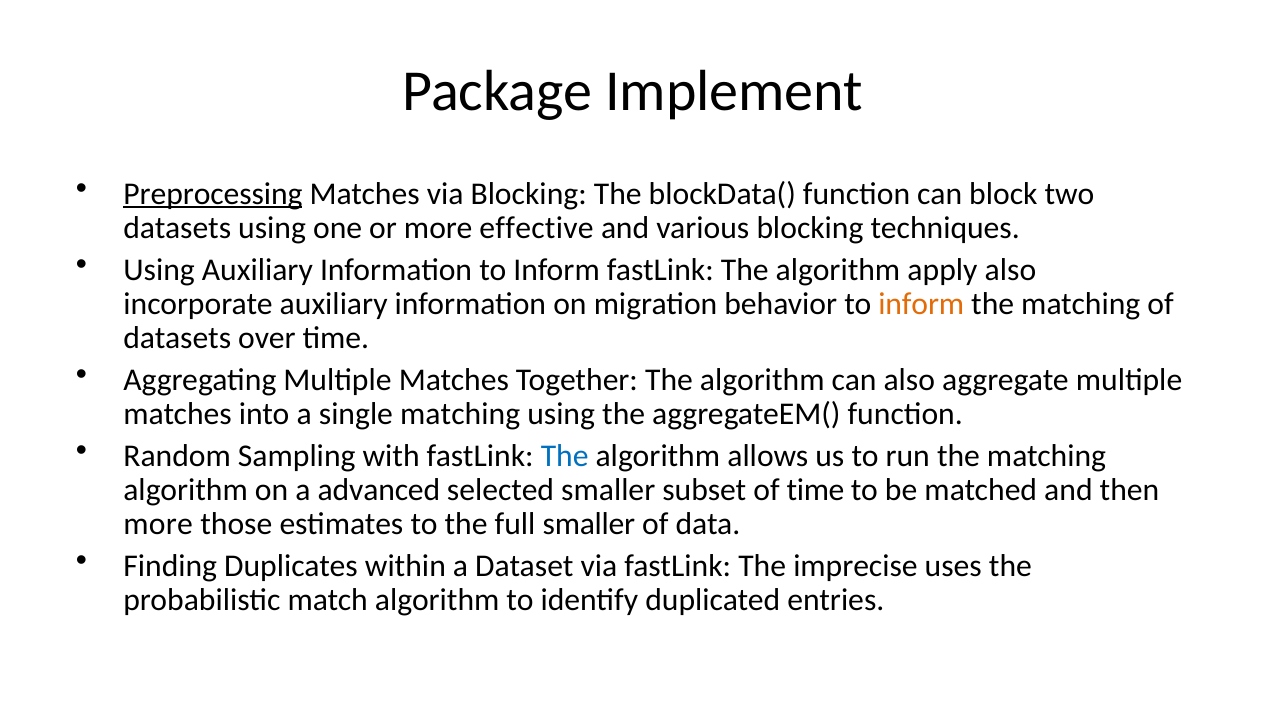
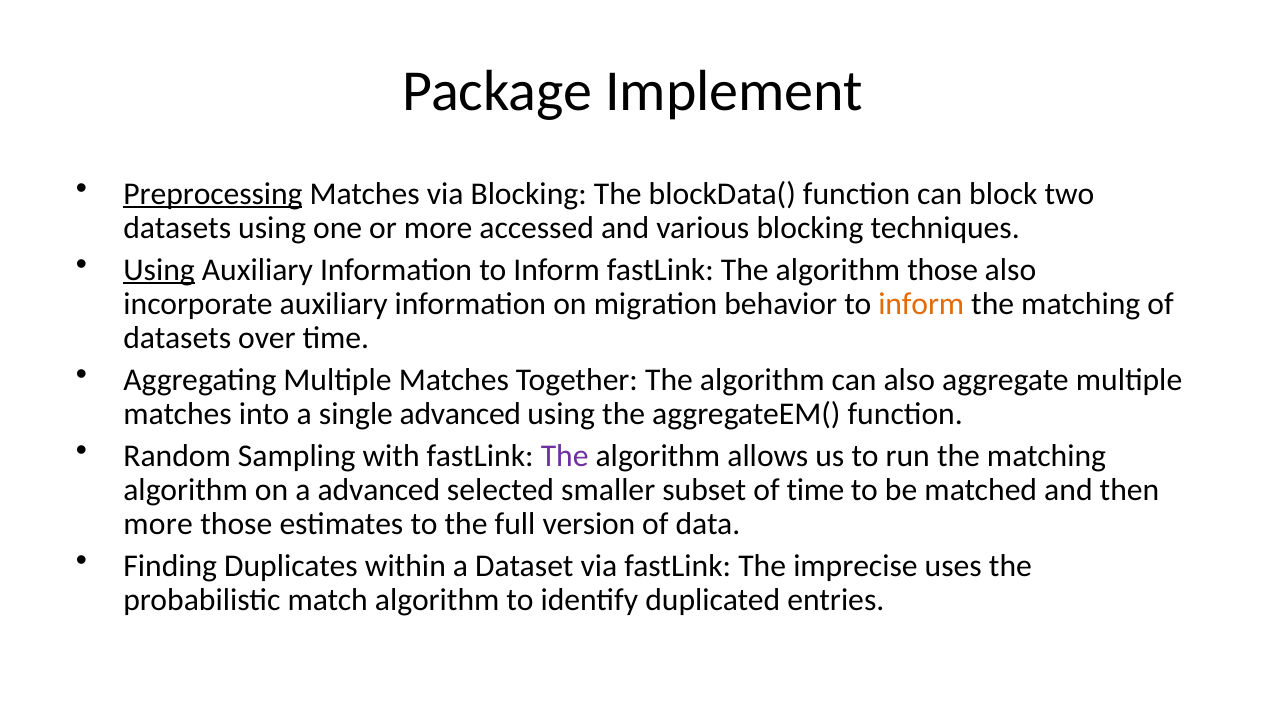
effective: effective -> accessed
Using at (159, 270) underline: none -> present
algorithm apply: apply -> those
single matching: matching -> advanced
The at (565, 456) colour: blue -> purple
full smaller: smaller -> version
